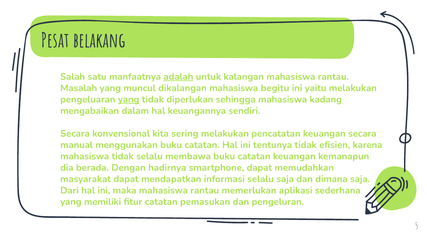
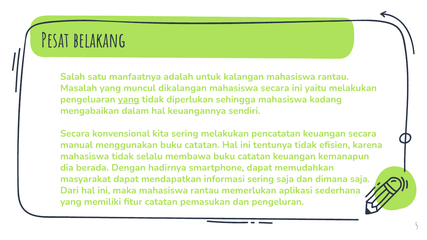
adalah underline: present -> none
mahasiswa begitu: begitu -> secara
informasi selalu: selalu -> sering
